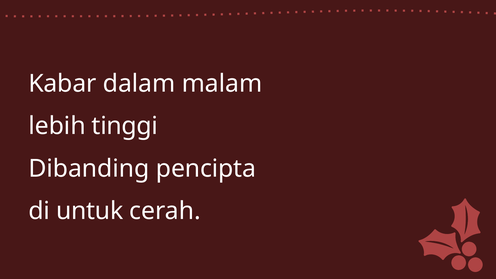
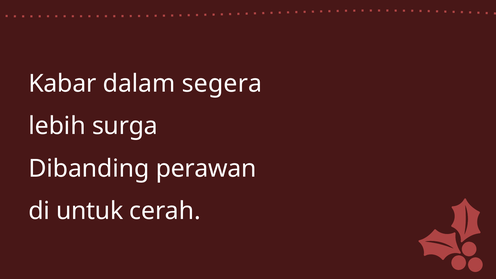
malam: malam -> segera
tinggi: tinggi -> surga
pencipta: pencipta -> perawan
